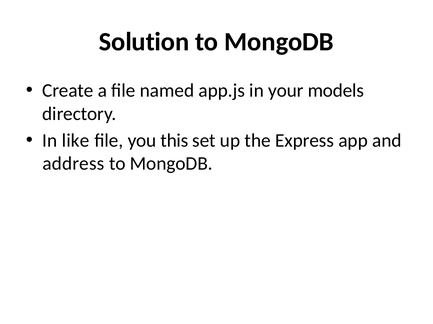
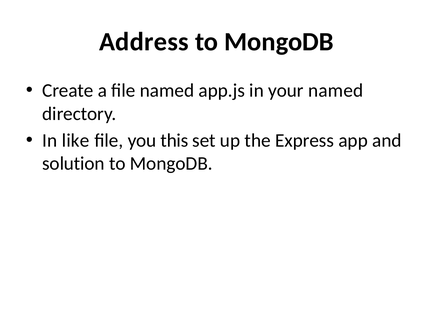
Solution: Solution -> Address
your models: models -> named
address: address -> solution
